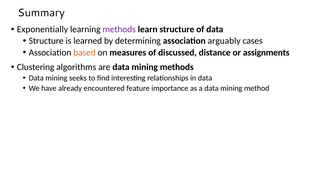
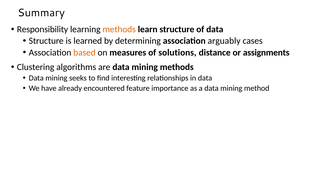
Exponentially: Exponentially -> Responsibility
methods at (119, 29) colour: purple -> orange
discussed: discussed -> solutions
